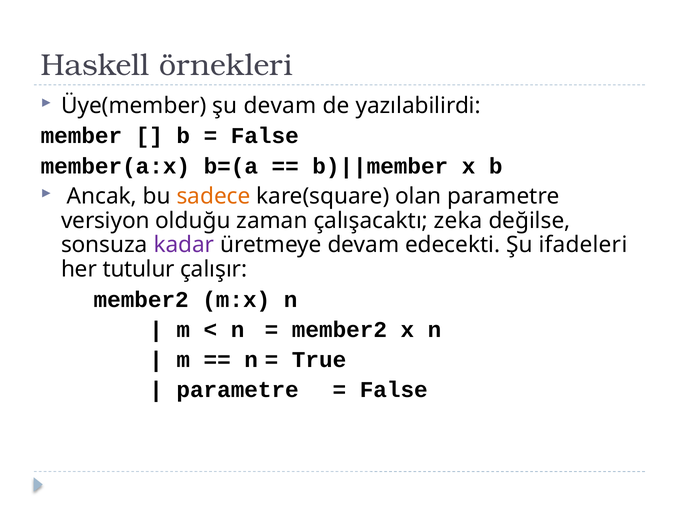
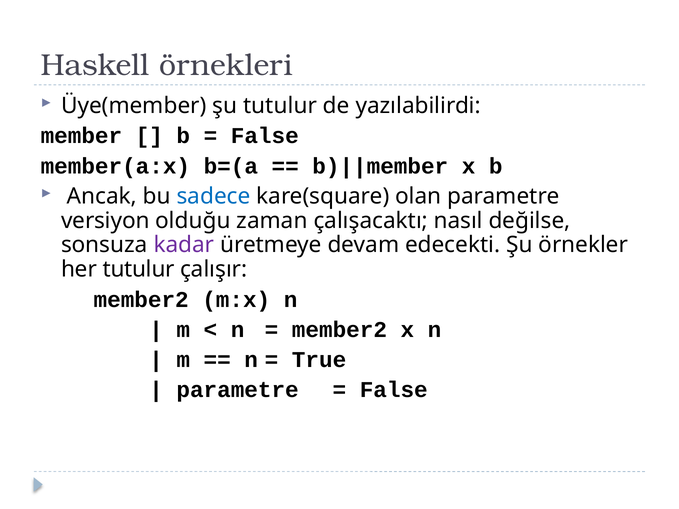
şu devam: devam -> tutulur
sadece colour: orange -> blue
zeka: zeka -> nasıl
ifadeleri: ifadeleri -> örnekler
